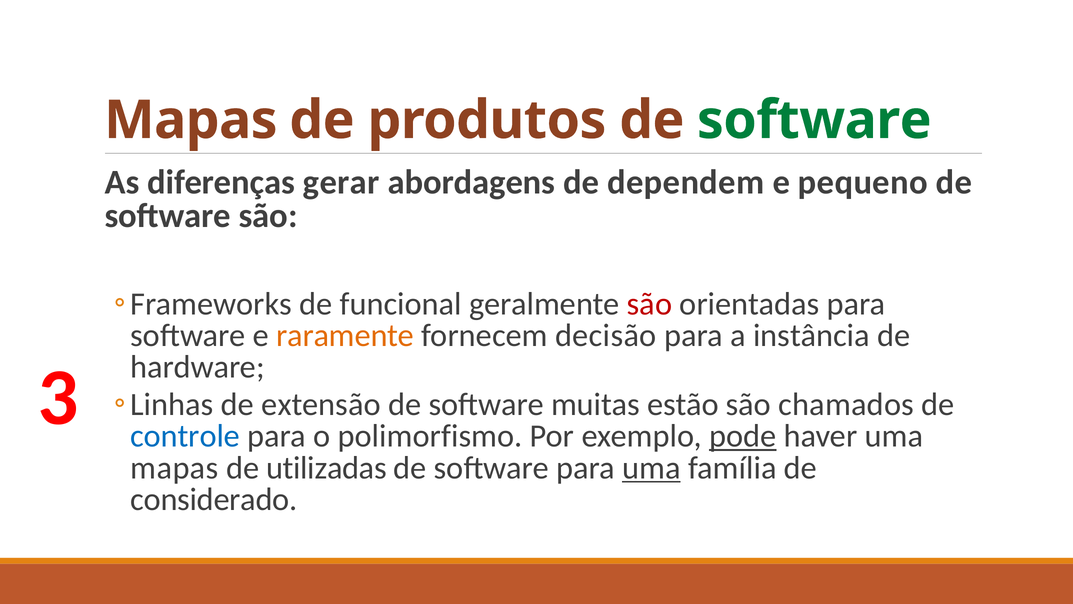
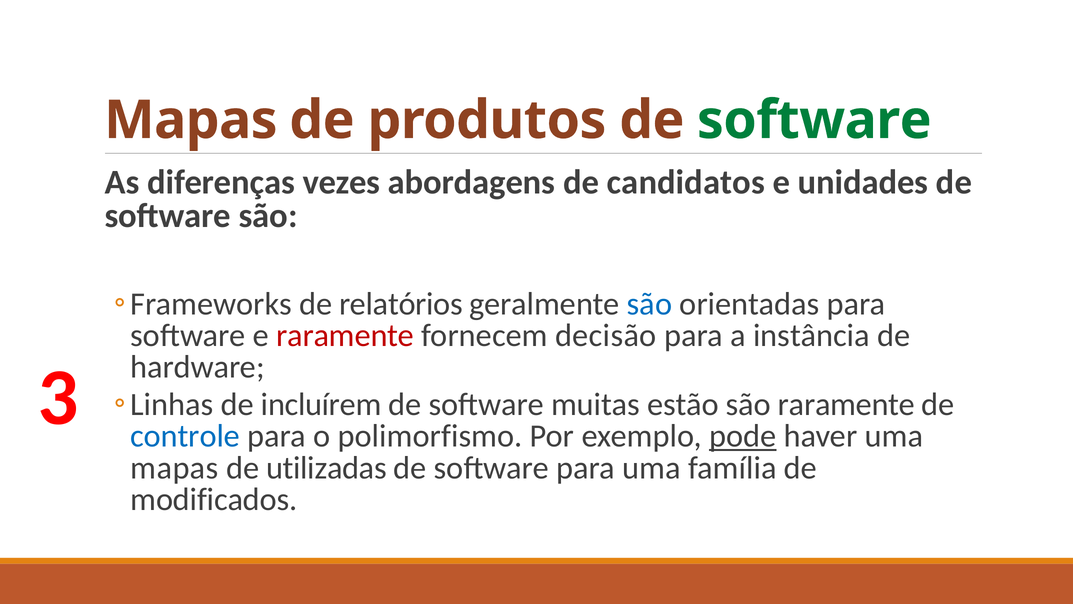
gerar: gerar -> vezes
dependem: dependem -> candidatos
pequeno: pequeno -> unidades
funcional: funcional -> relatórios
são at (649, 304) colour: red -> blue
raramente at (345, 335) colour: orange -> red
extensão: extensão -> incluírem
são chamados: chamados -> raramente
uma at (651, 467) underline: present -> none
considerado: considerado -> modificados
